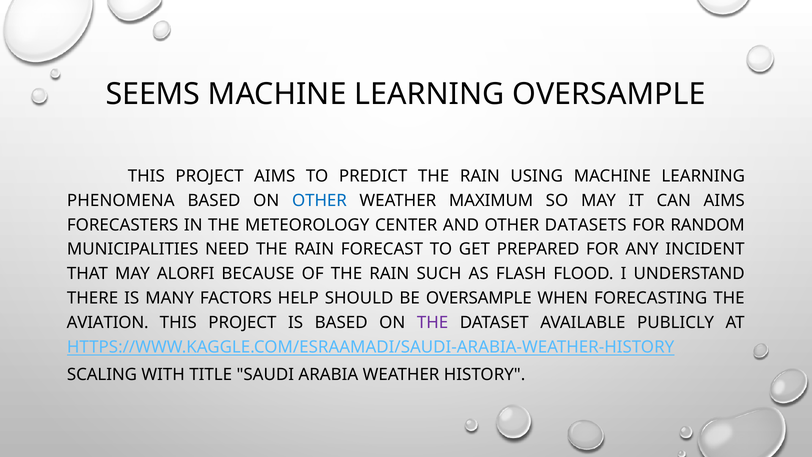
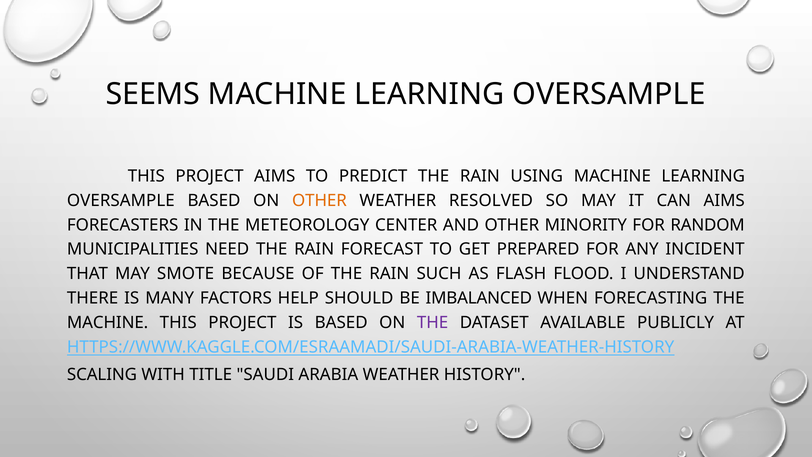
PHENOMENA at (121, 200): PHENOMENA -> OVERSAMPLE
OTHER at (319, 200) colour: blue -> orange
MAXIMUM: MAXIMUM -> RESOLVED
DATASETS: DATASETS -> MINORITY
ALORFI: ALORFI -> SMOTE
BE OVERSAMPLE: OVERSAMPLE -> IMBALANCED
AVIATION at (108, 322): AVIATION -> MACHINE
